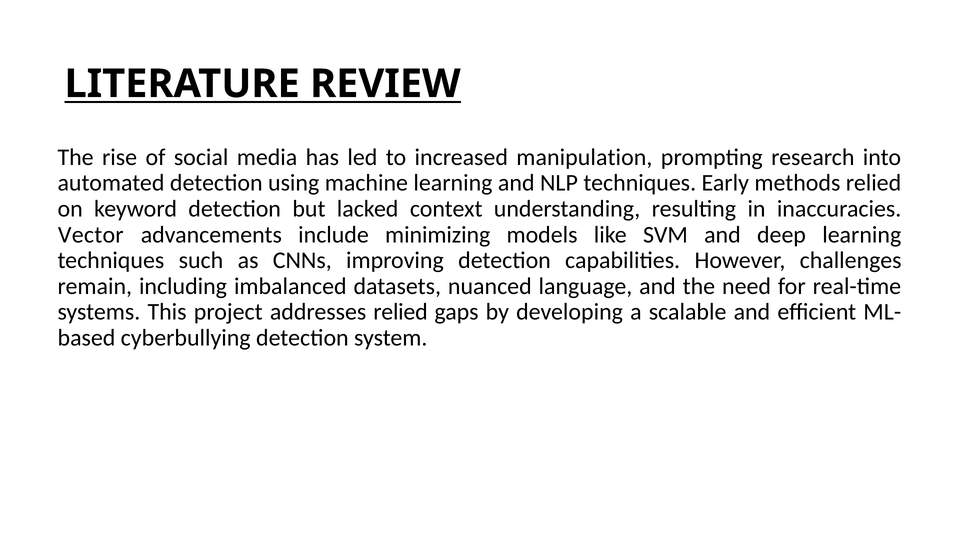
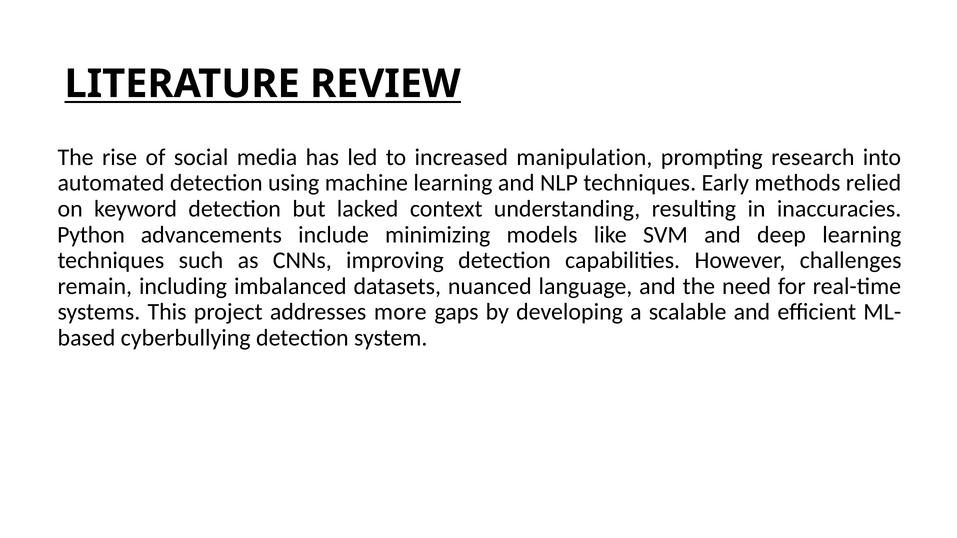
Vector: Vector -> Python
addresses relied: relied -> more
